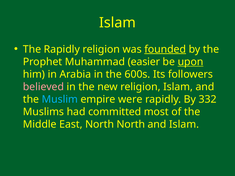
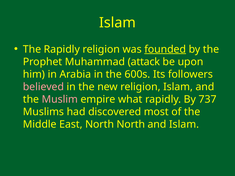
easier: easier -> attack
upon underline: present -> none
Muslim colour: light blue -> pink
were: were -> what
332: 332 -> 737
committed: committed -> discovered
